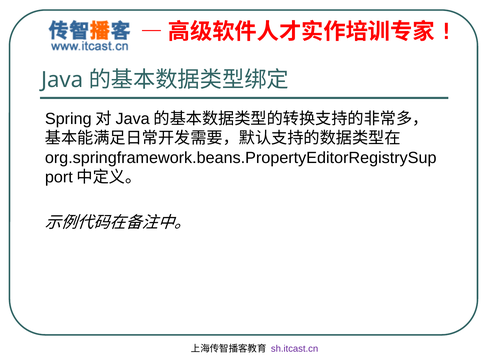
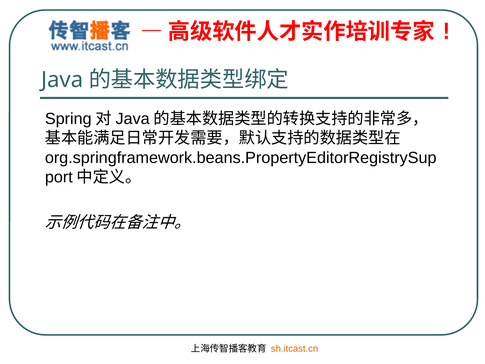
sh.itcast.cn colour: purple -> orange
